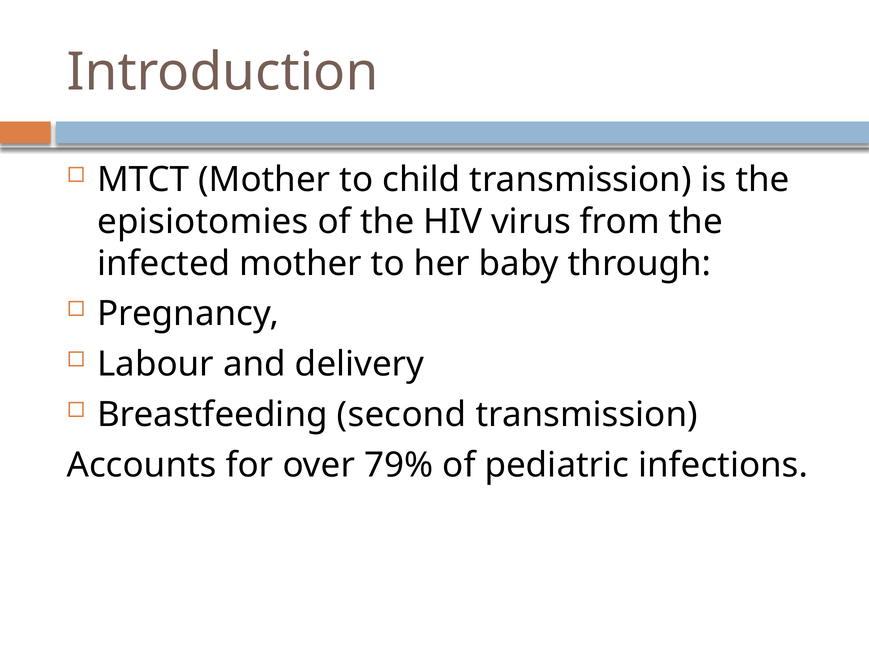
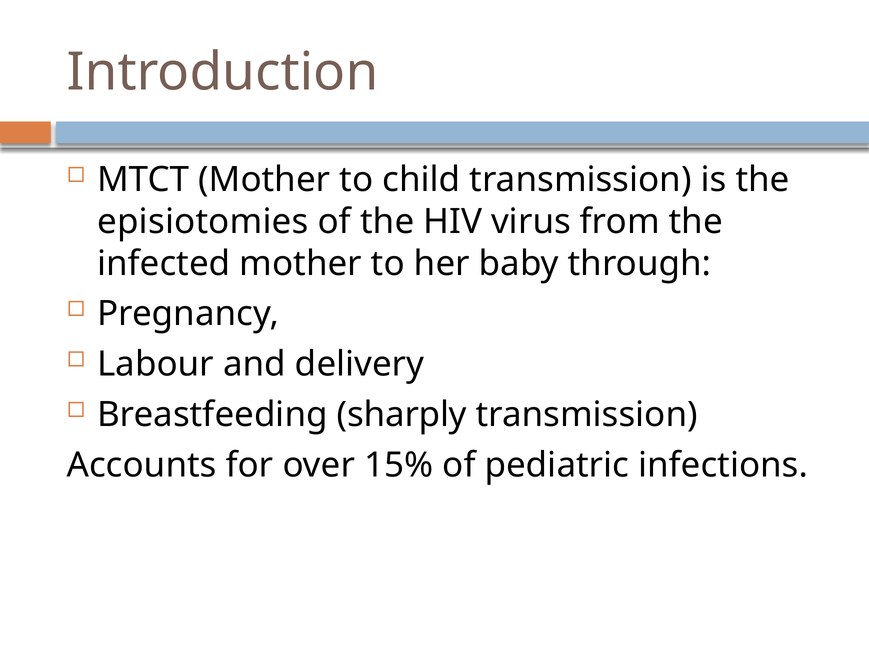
second: second -> sharply
79%: 79% -> 15%
